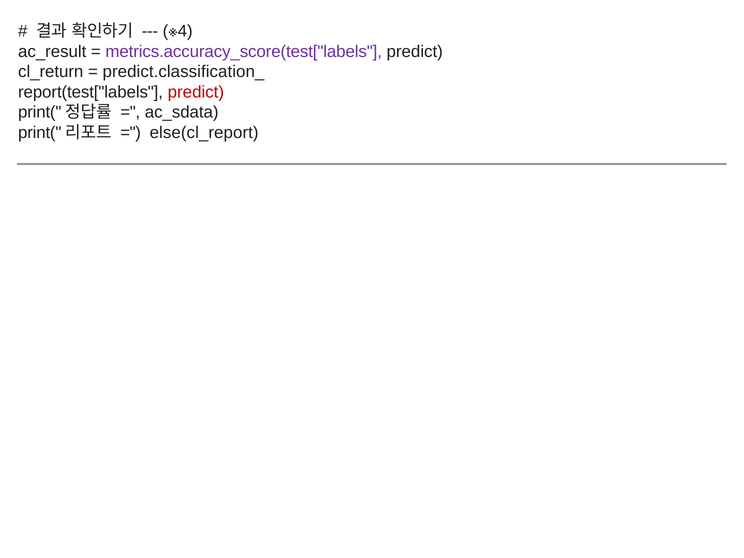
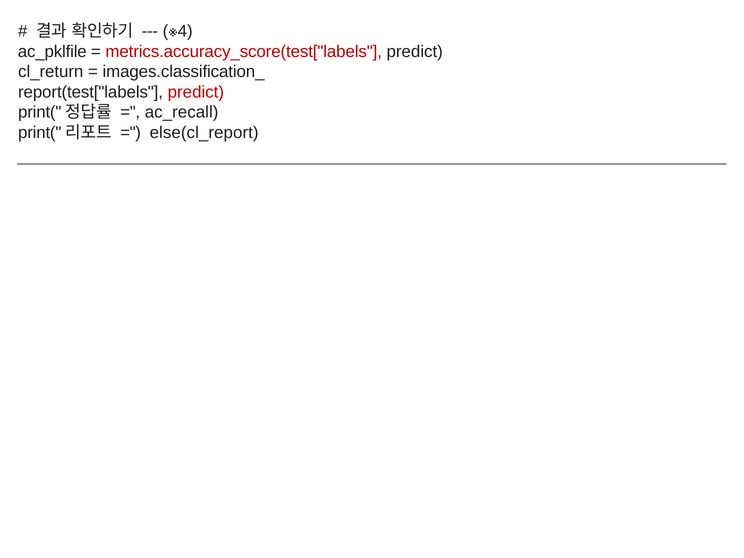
ac_result: ac_result -> ac_pklfile
metrics.accuracy_score(test["labels colour: purple -> red
predict.classification_: predict.classification_ -> images.classification_
ac_sdata: ac_sdata -> ac_recall
